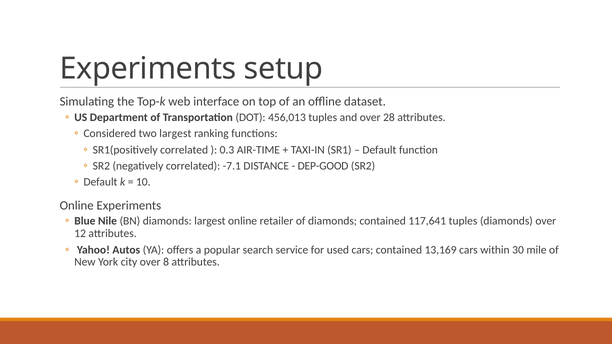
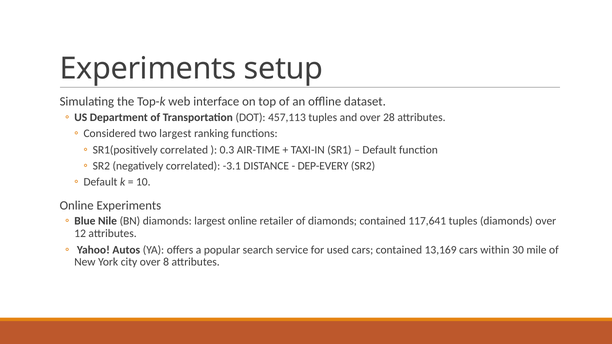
456,013: 456,013 -> 457,113
-7.1: -7.1 -> -3.1
DEP-GOOD: DEP-GOOD -> DEP-EVERY
